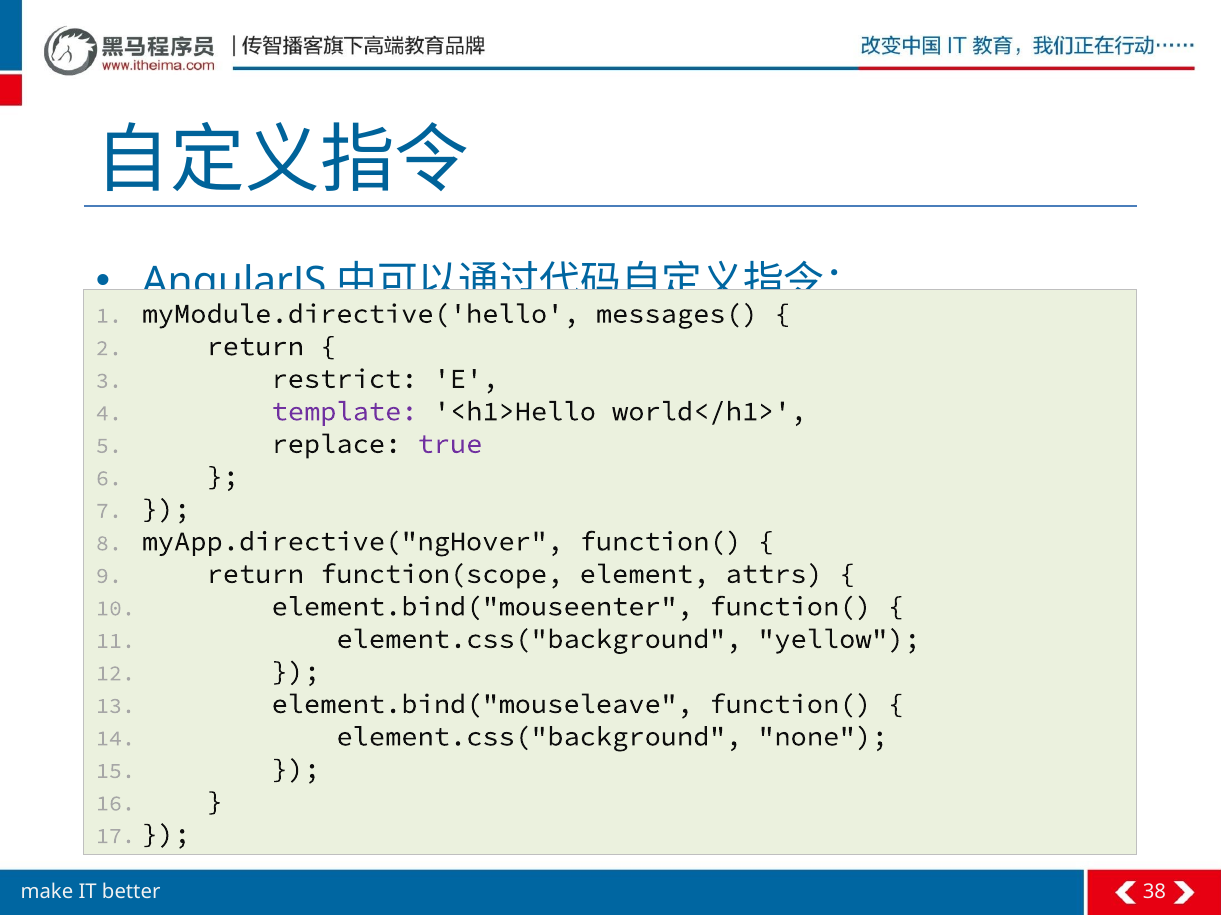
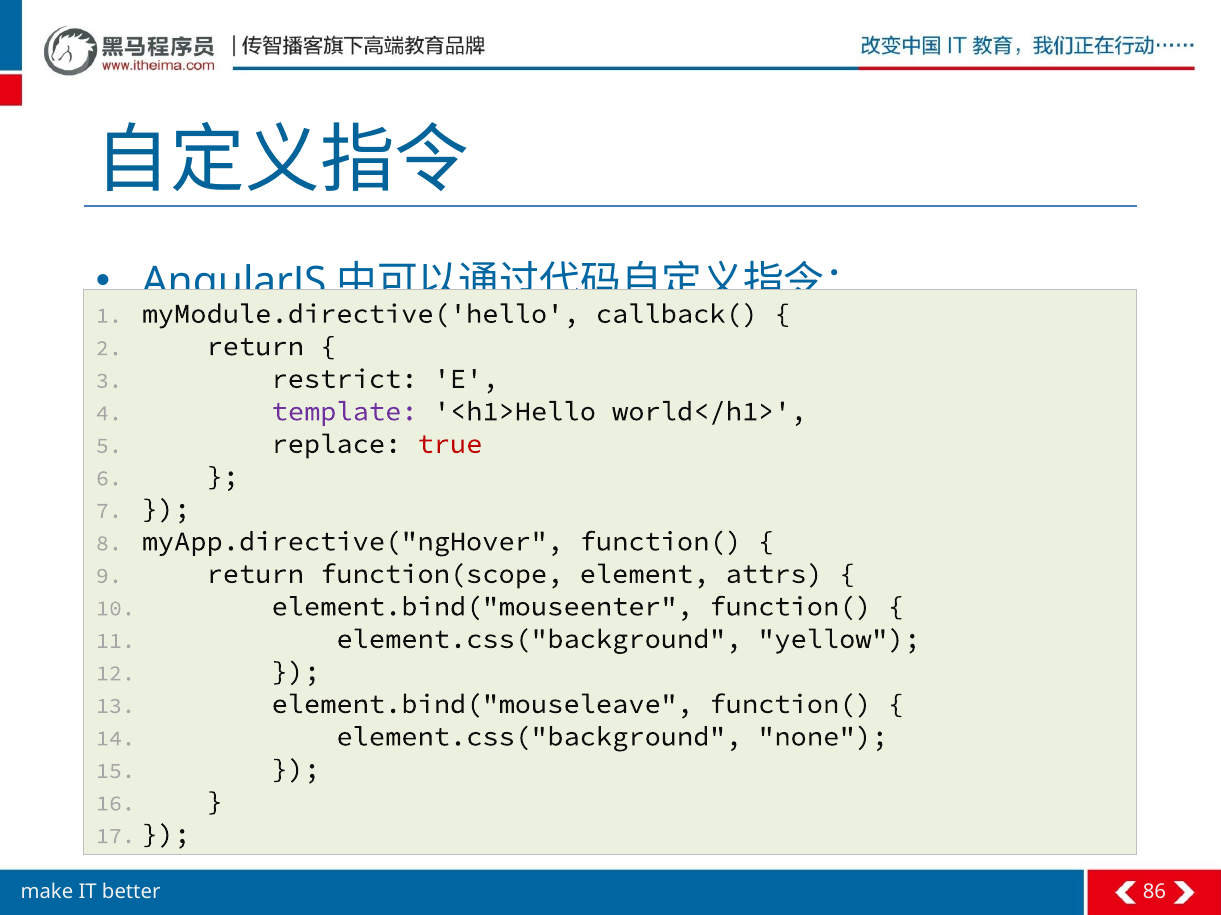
messages(: messages( -> callback(
true colour: purple -> red
38: 38 -> 86
